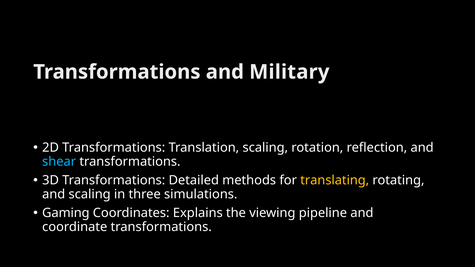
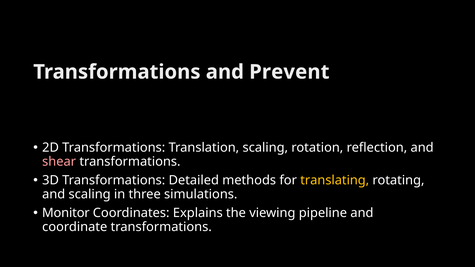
Military: Military -> Prevent
shear colour: light blue -> pink
Gaming: Gaming -> Monitor
